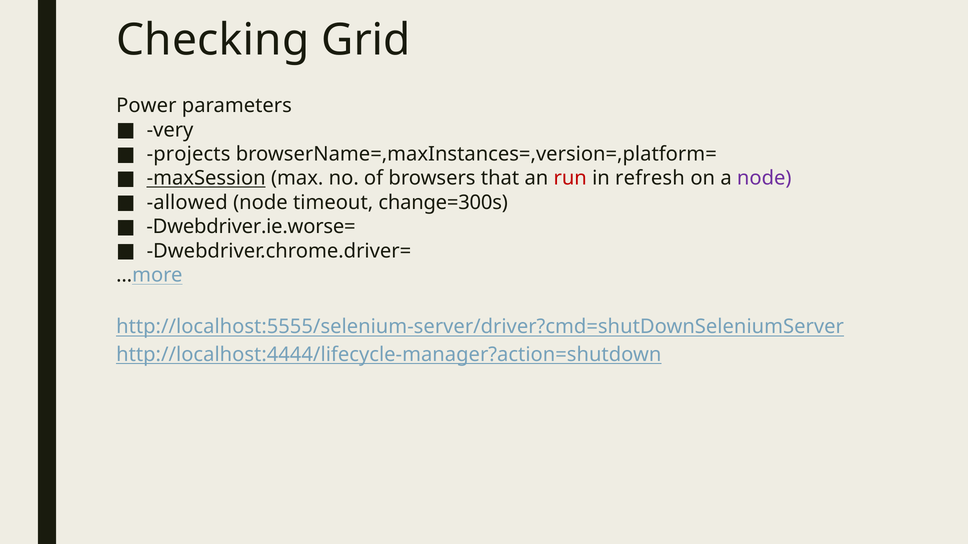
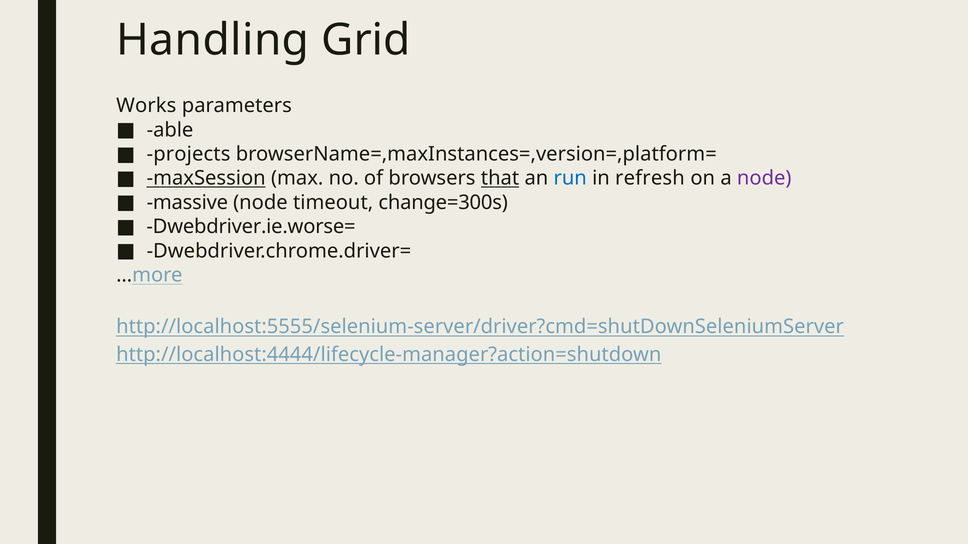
Checking: Checking -> Handling
Power: Power -> Works
very: very -> able
that underline: none -> present
run colour: red -> blue
allowed: allowed -> massive
